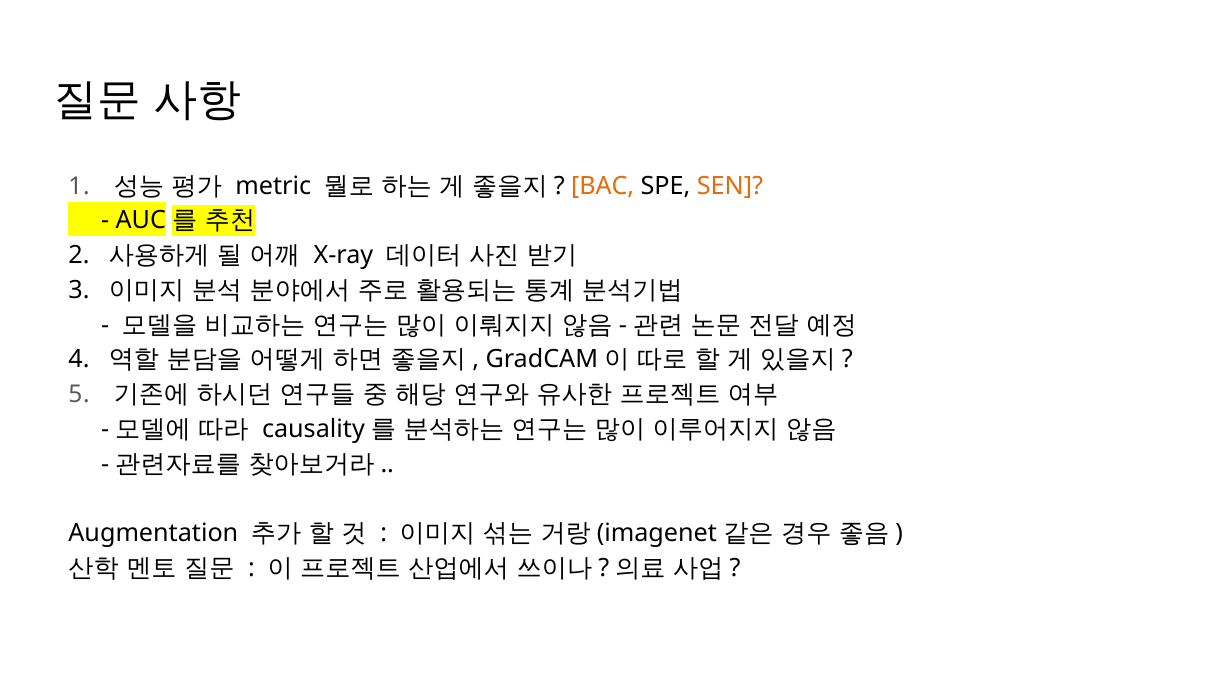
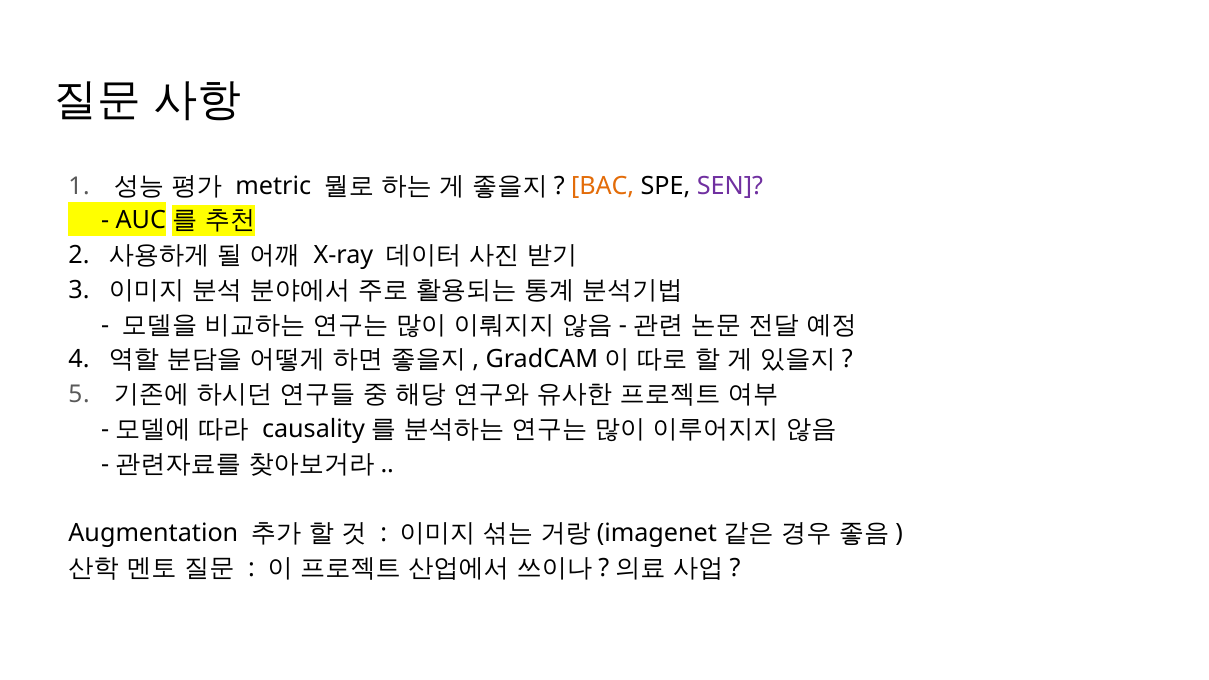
SEN colour: orange -> purple
